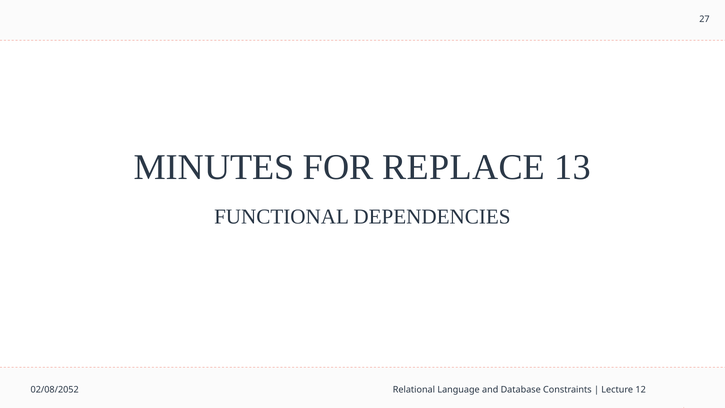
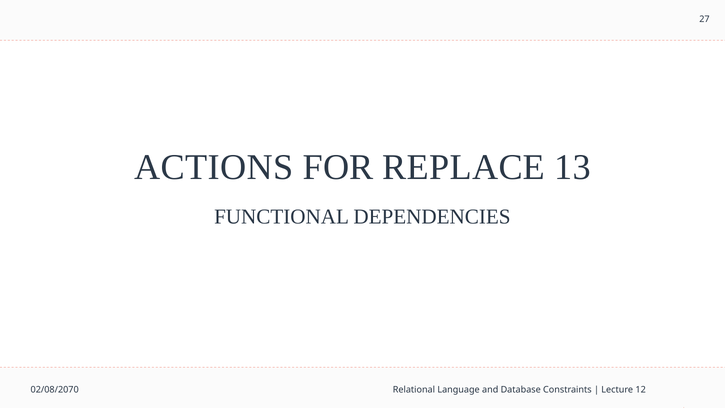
MINUTES: MINUTES -> ACTIONS
02/08/2052: 02/08/2052 -> 02/08/2070
